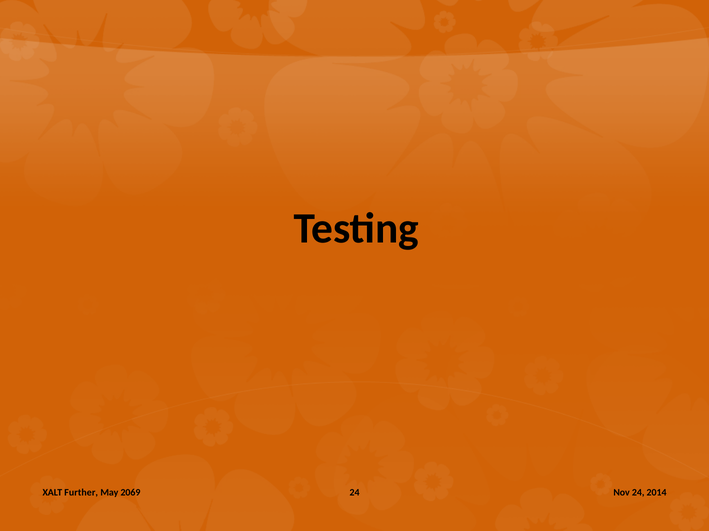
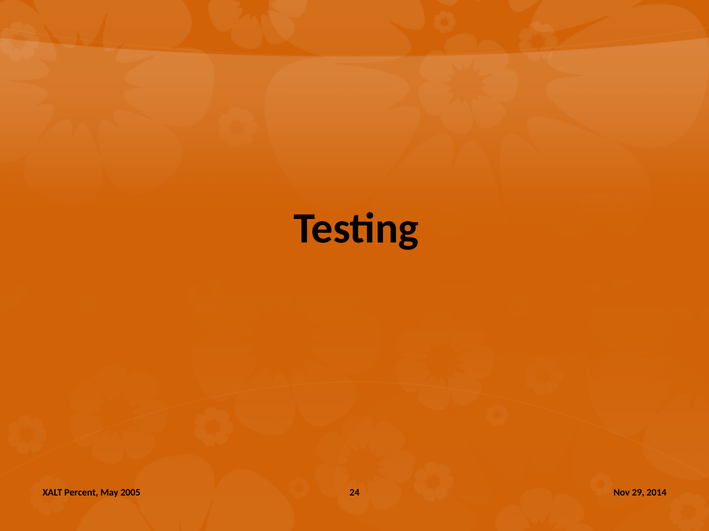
Further: Further -> Percent
2069: 2069 -> 2005
Nov 24: 24 -> 29
